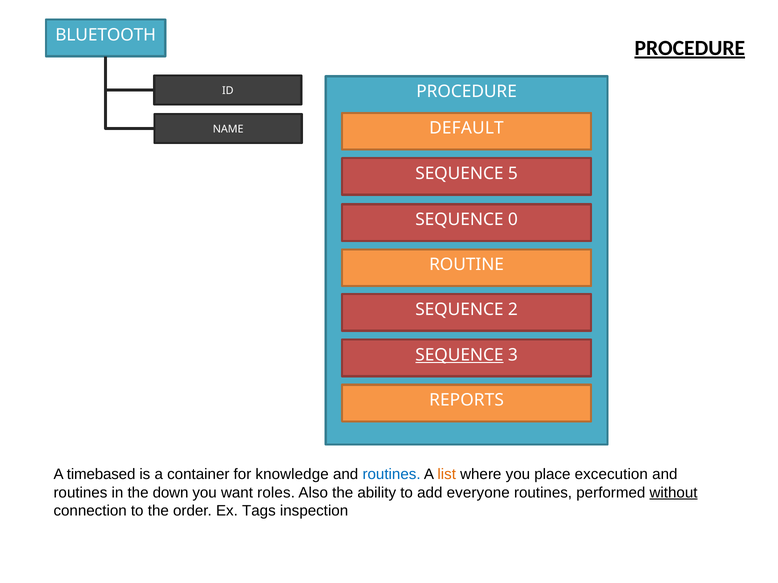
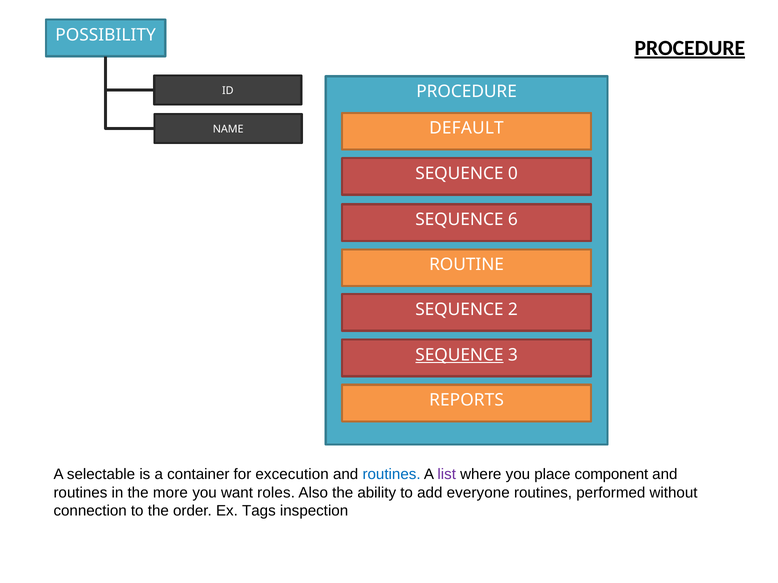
BLUETOOTH: BLUETOOTH -> POSSIBILITY
5: 5 -> 0
0: 0 -> 6
timebased: timebased -> selectable
knowledge: knowledge -> excecution
list colour: orange -> purple
excecution: excecution -> component
down: down -> more
without underline: present -> none
